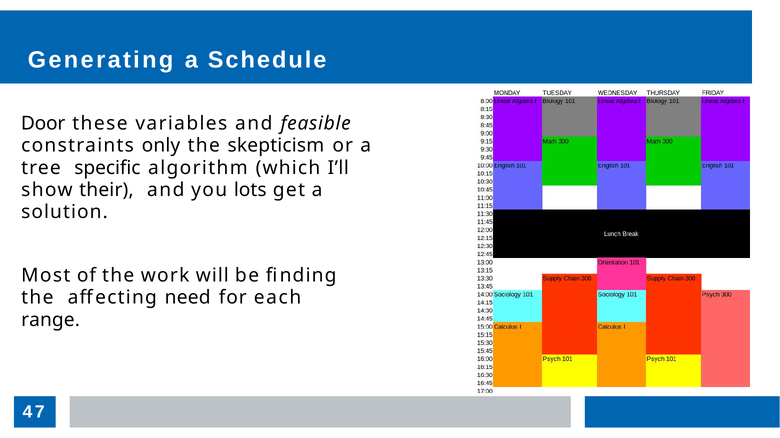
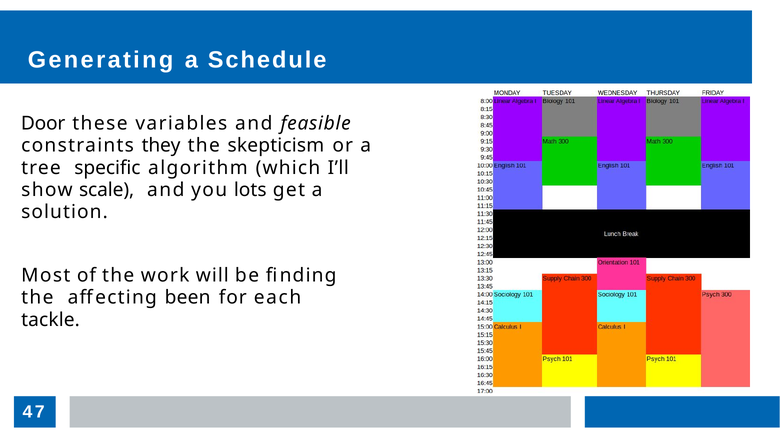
only: only -> they
their: their -> scale
need: need -> been
range: range -> tackle
